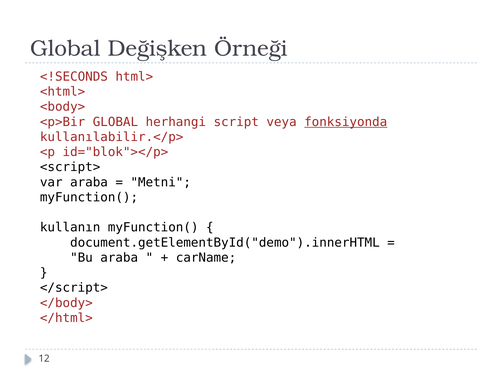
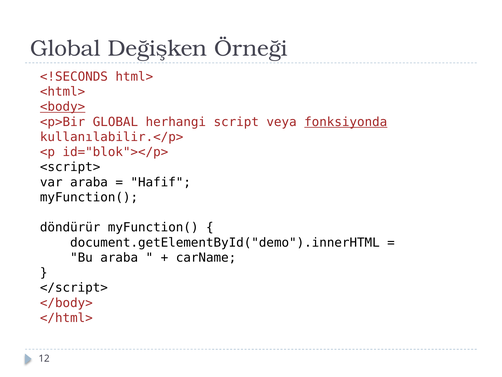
<body> underline: none -> present
Metni: Metni -> Hafif
kullanın: kullanın -> döndürür
